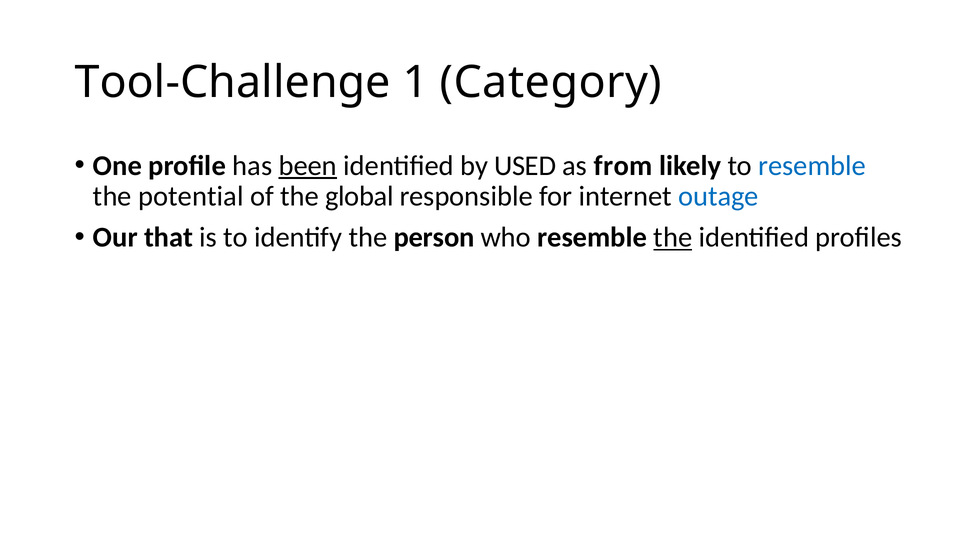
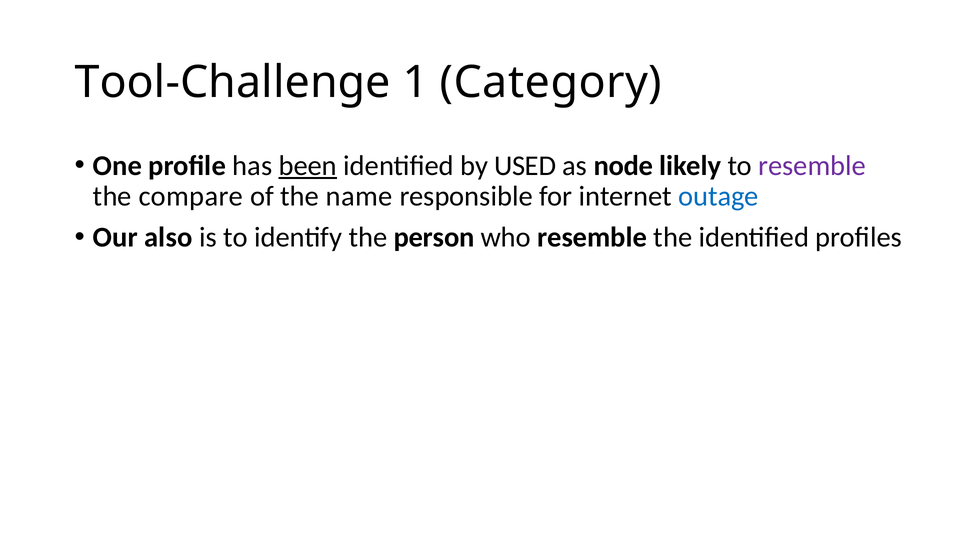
from: from -> node
resemble at (812, 166) colour: blue -> purple
potential: potential -> compare
global: global -> name
that: that -> also
the at (673, 237) underline: present -> none
